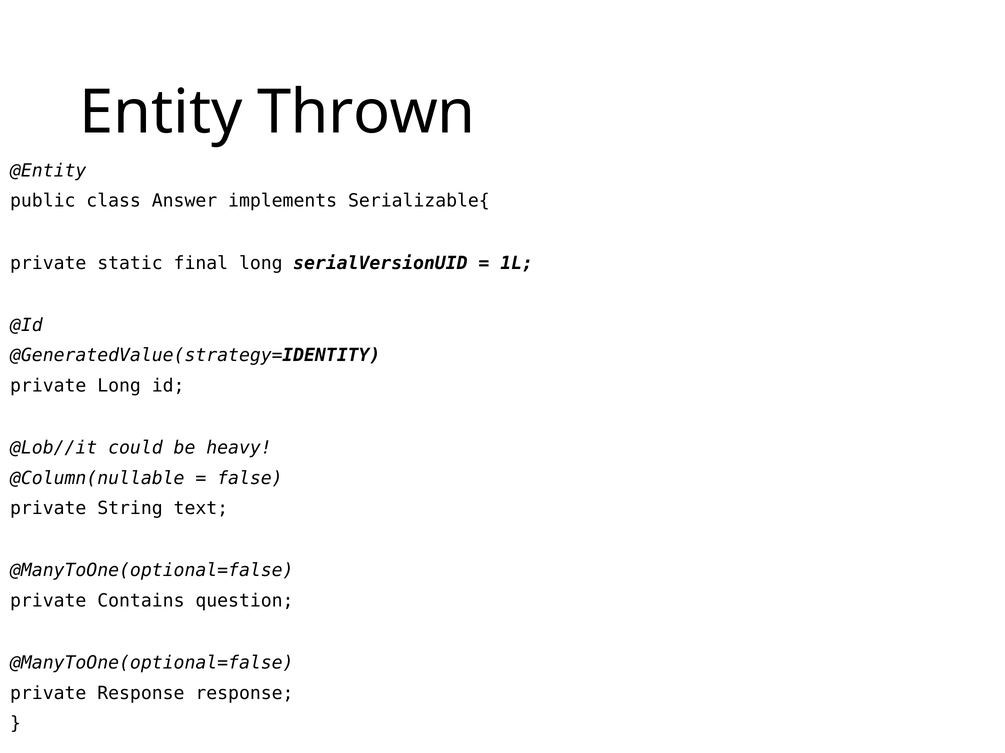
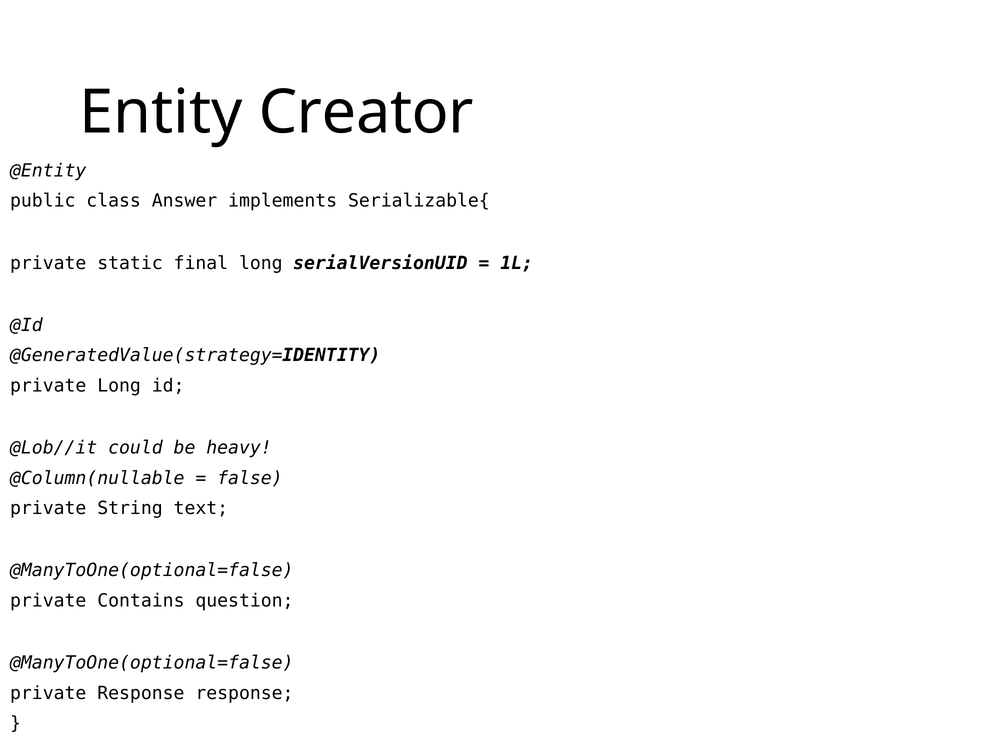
Thrown: Thrown -> Creator
